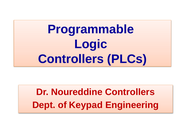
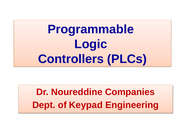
Noureddine Controllers: Controllers -> Companies
